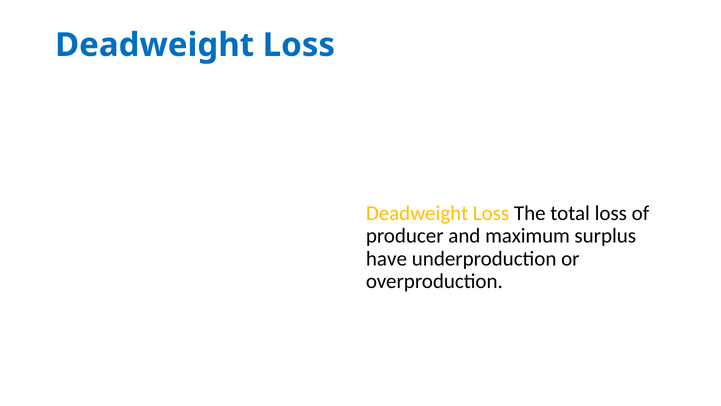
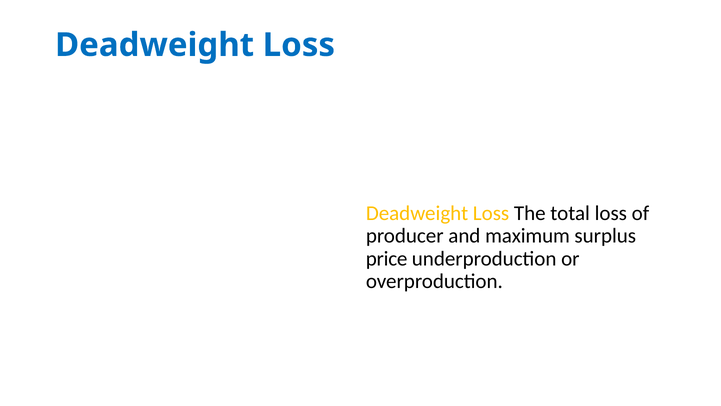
have: have -> price
